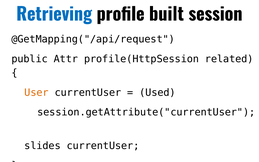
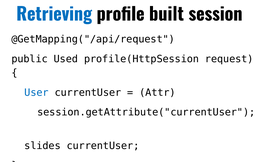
Attr: Attr -> Used
related: related -> request
User colour: orange -> blue
Used: Used -> Attr
